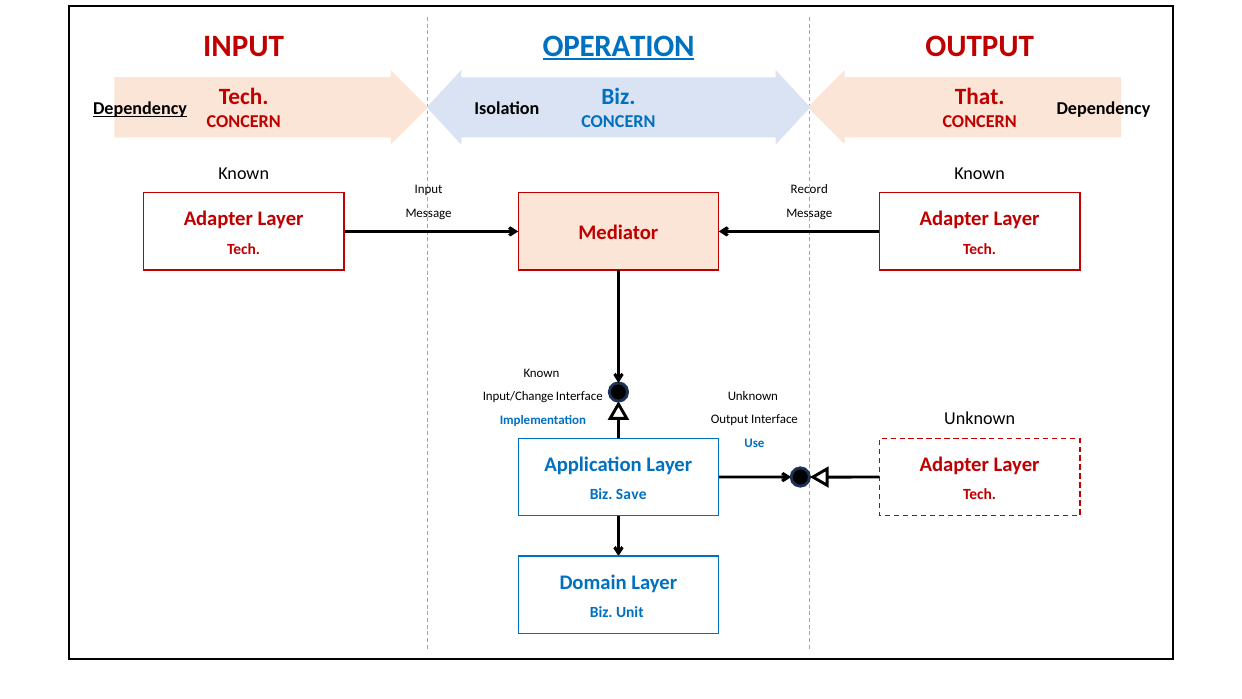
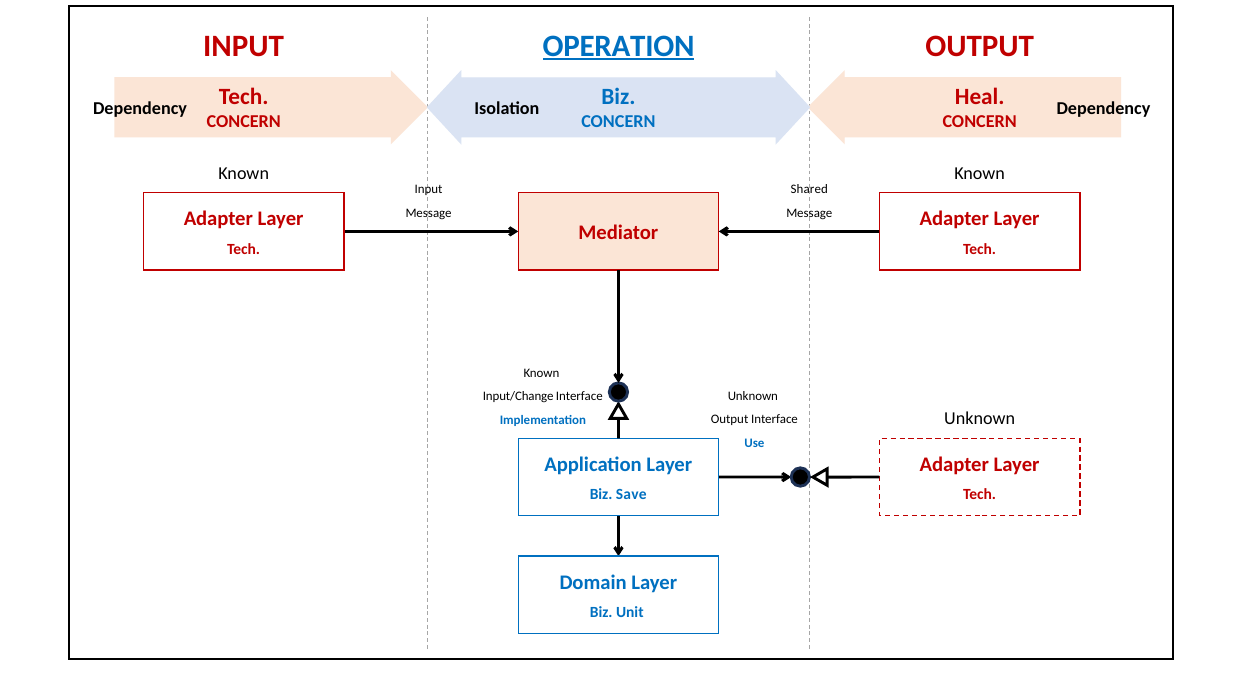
That: That -> Heal
Dependency at (140, 108) underline: present -> none
Record: Record -> Shared
